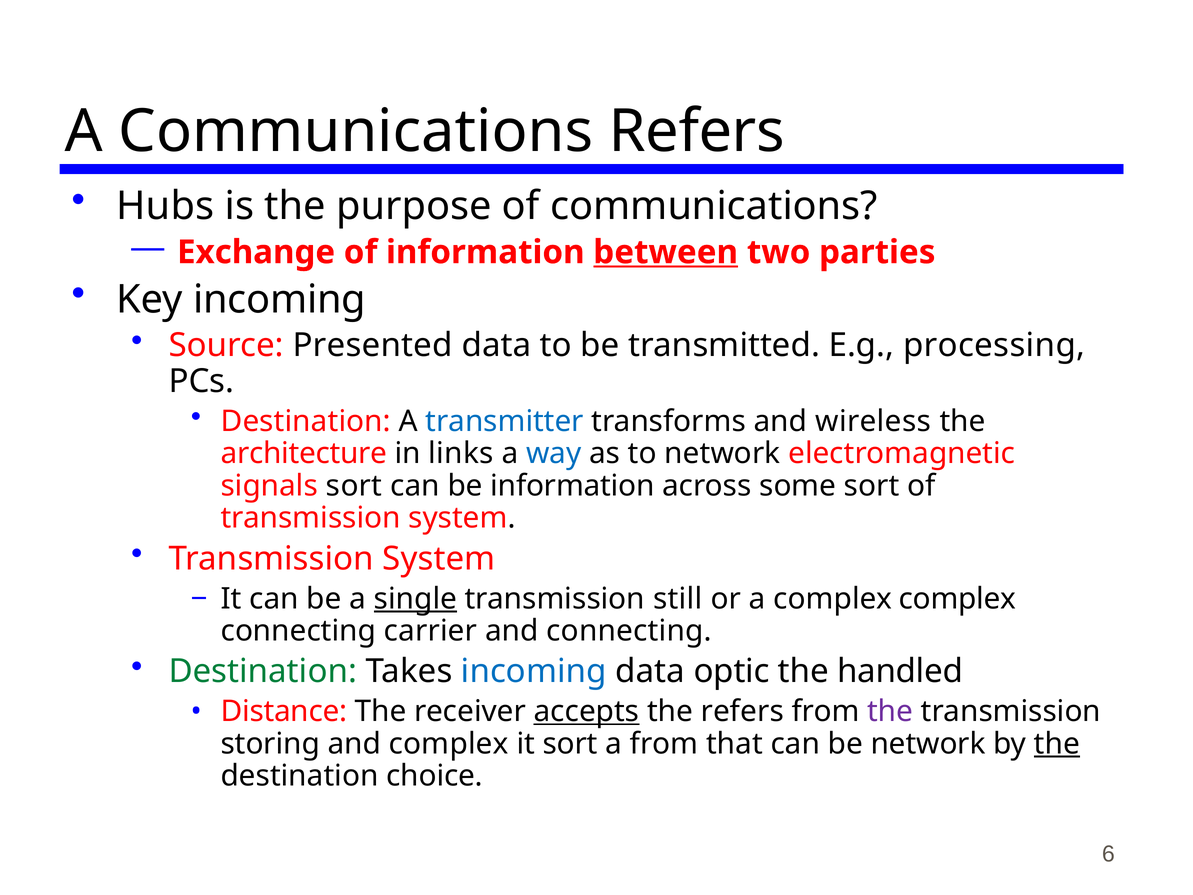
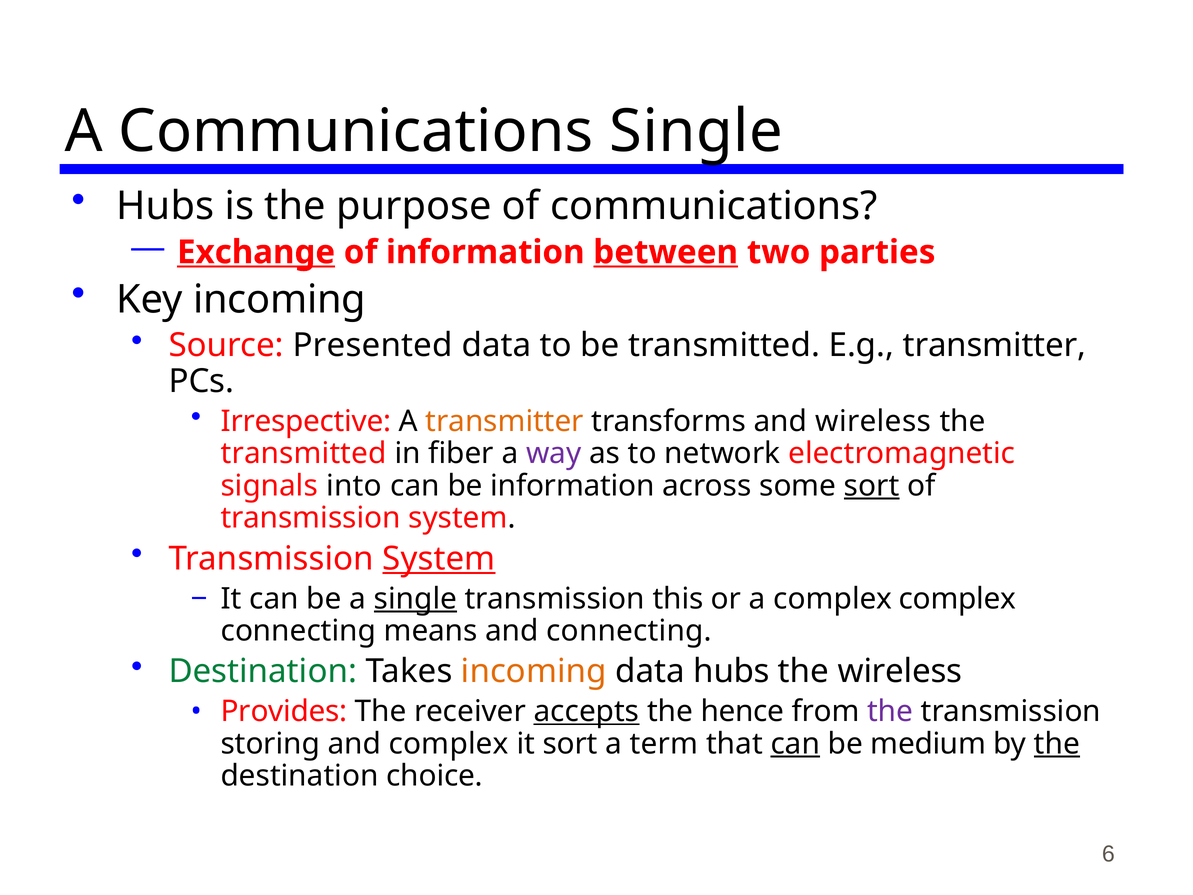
Communications Refers: Refers -> Single
Exchange underline: none -> present
E.g processing: processing -> transmitter
Destination at (306, 421): Destination -> Irrespective
transmitter at (505, 421) colour: blue -> orange
architecture at (304, 453): architecture -> transmitted
links: links -> fiber
way colour: blue -> purple
signals sort: sort -> into
sort at (872, 486) underline: none -> present
System at (439, 559) underline: none -> present
still: still -> this
carrier: carrier -> means
incoming at (534, 671) colour: blue -> orange
data optic: optic -> hubs
the handled: handled -> wireless
Distance: Distance -> Provides
the refers: refers -> hence
a from: from -> term
can at (795, 744) underline: none -> present
be network: network -> medium
